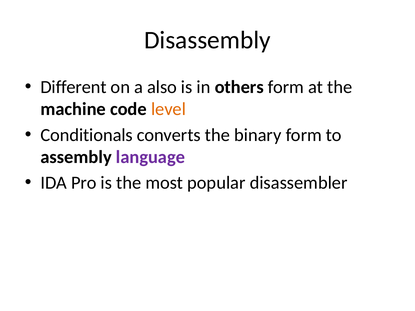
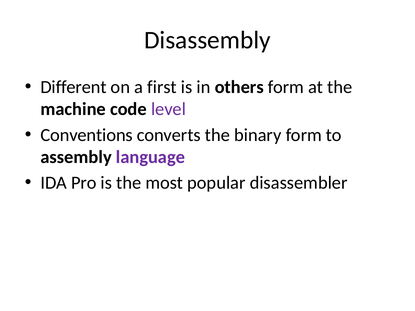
also: also -> first
level colour: orange -> purple
Conditionals: Conditionals -> Conventions
